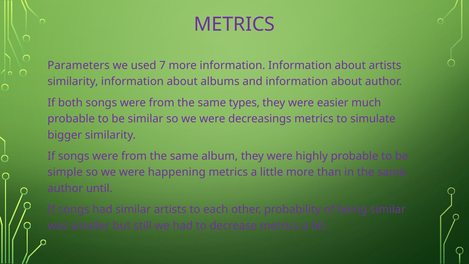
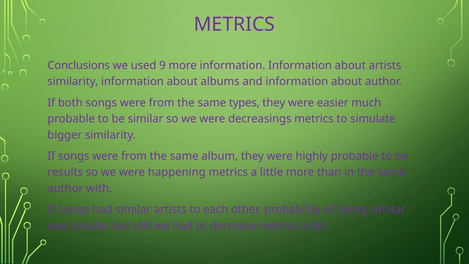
Parameters: Parameters -> Conclusions
7: 7 -> 9
simple: simple -> results
until: until -> with
